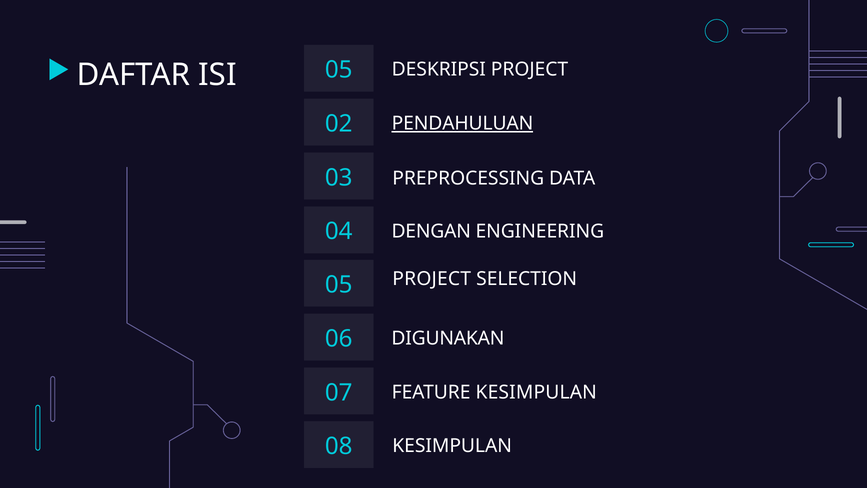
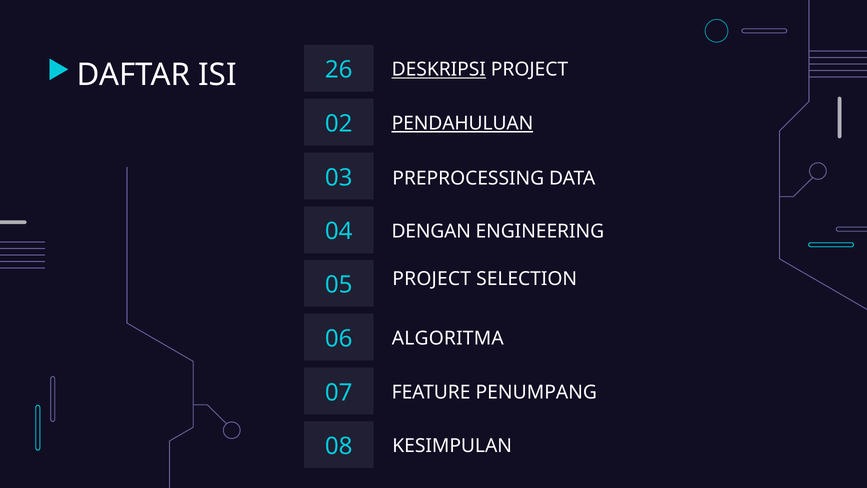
DESKRIPSI underline: none -> present
ISI 05: 05 -> 26
DIGUNAKAN: DIGUNAKAN -> ALGORITMA
FEATURE KESIMPULAN: KESIMPULAN -> PENUMPANG
